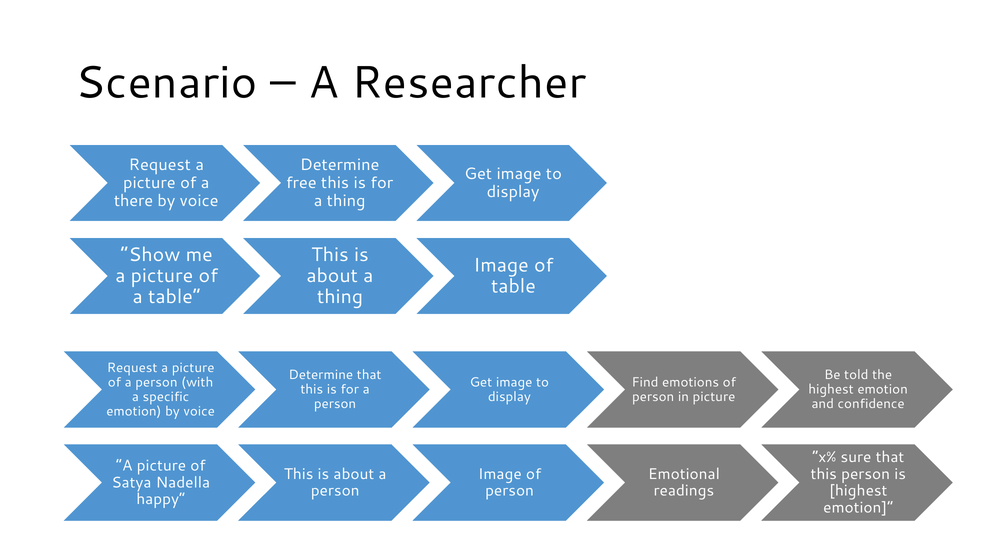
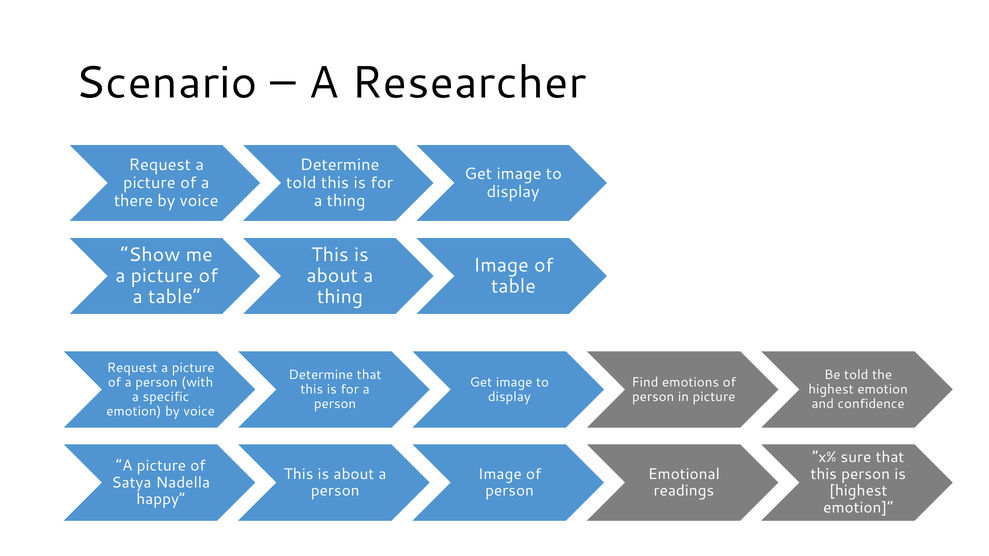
free at (301, 183): free -> told
